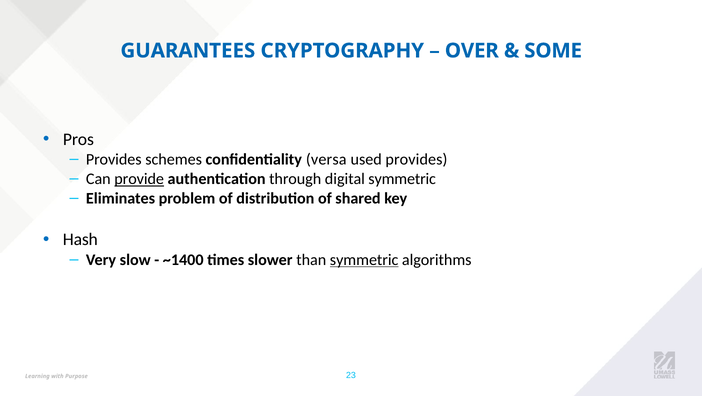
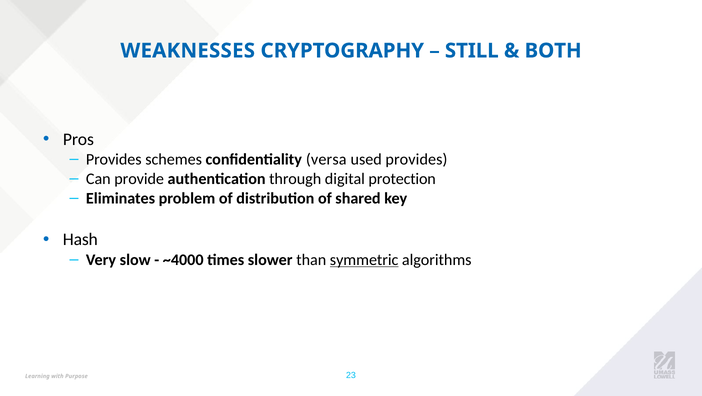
GUARANTEES: GUARANTEES -> WEAKNESSES
OVER: OVER -> STILL
SOME: SOME -> BOTH
provide underline: present -> none
digital symmetric: symmetric -> protection
~1400: ~1400 -> ~4000
